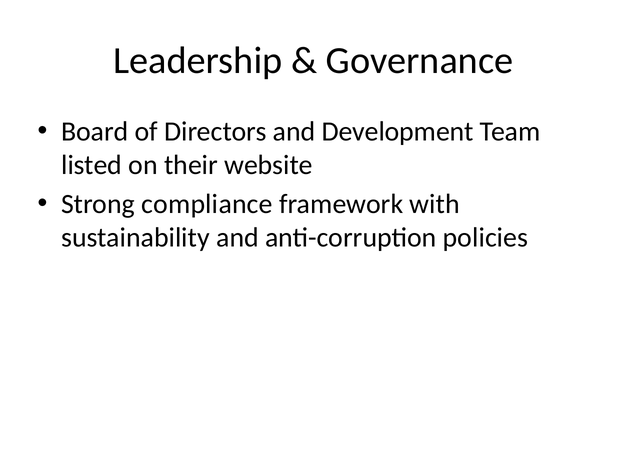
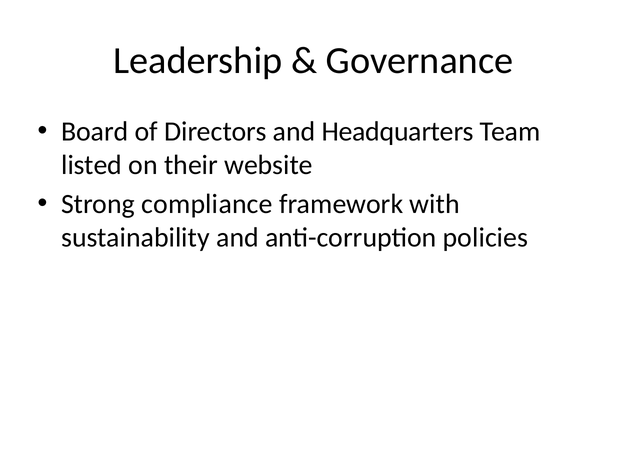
Development: Development -> Headquarters
